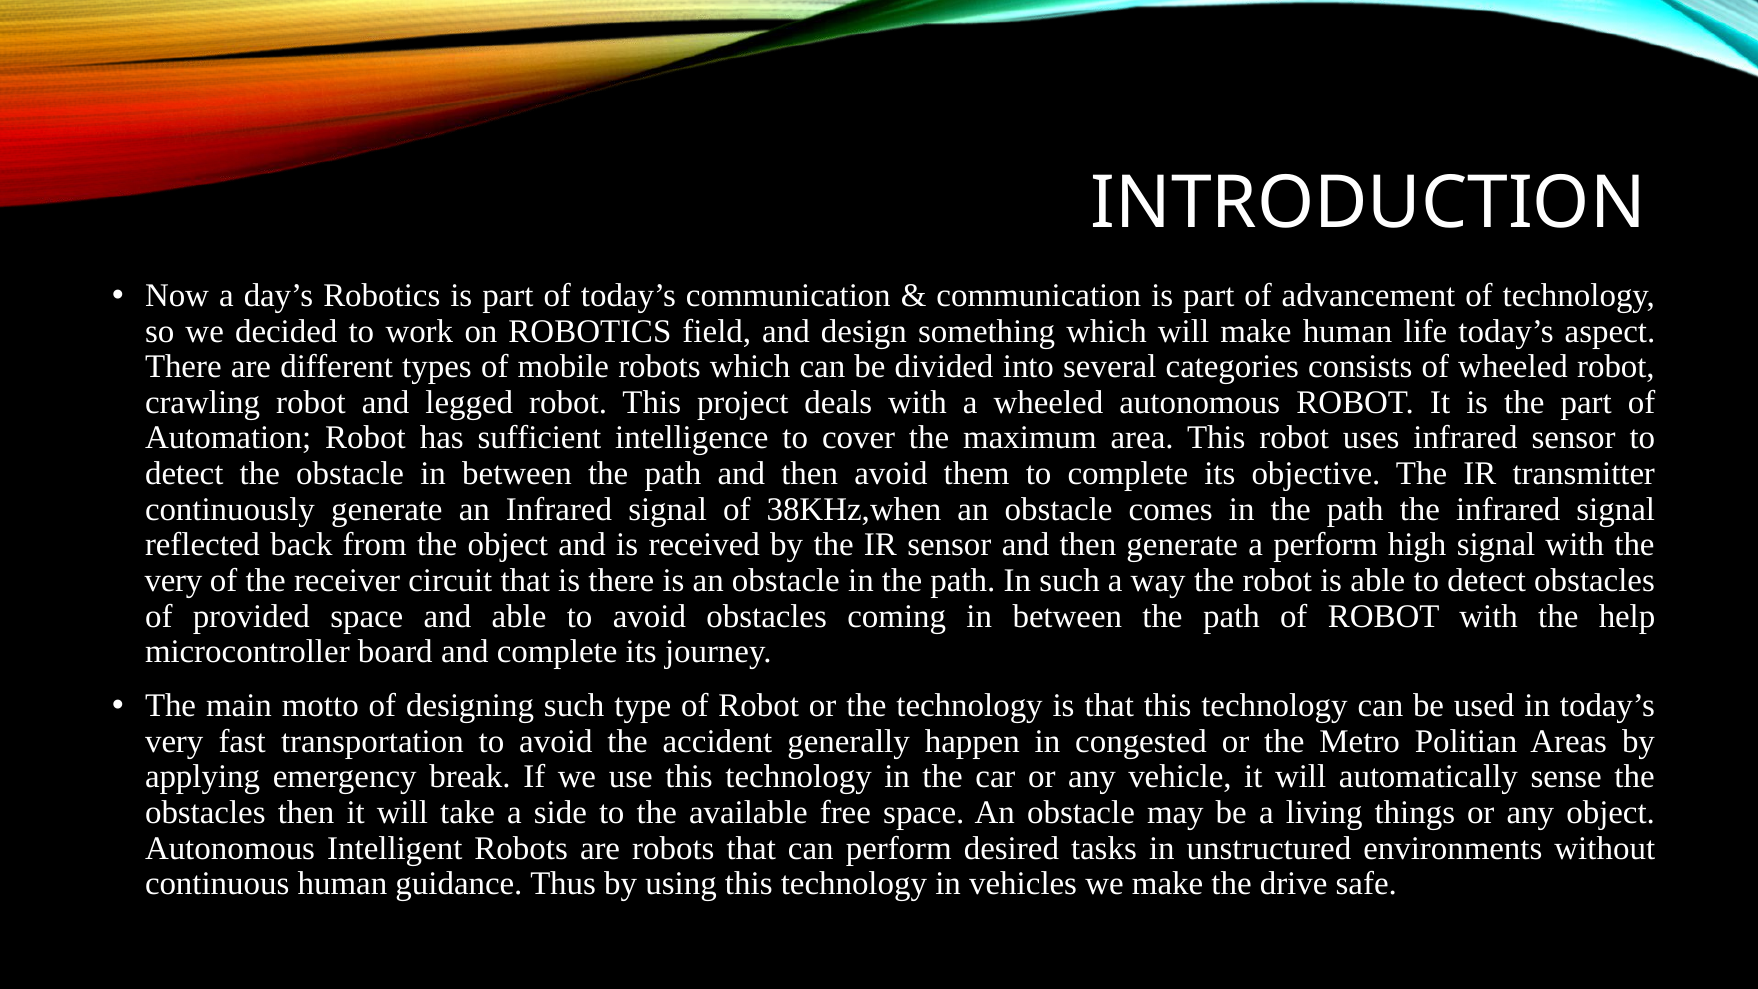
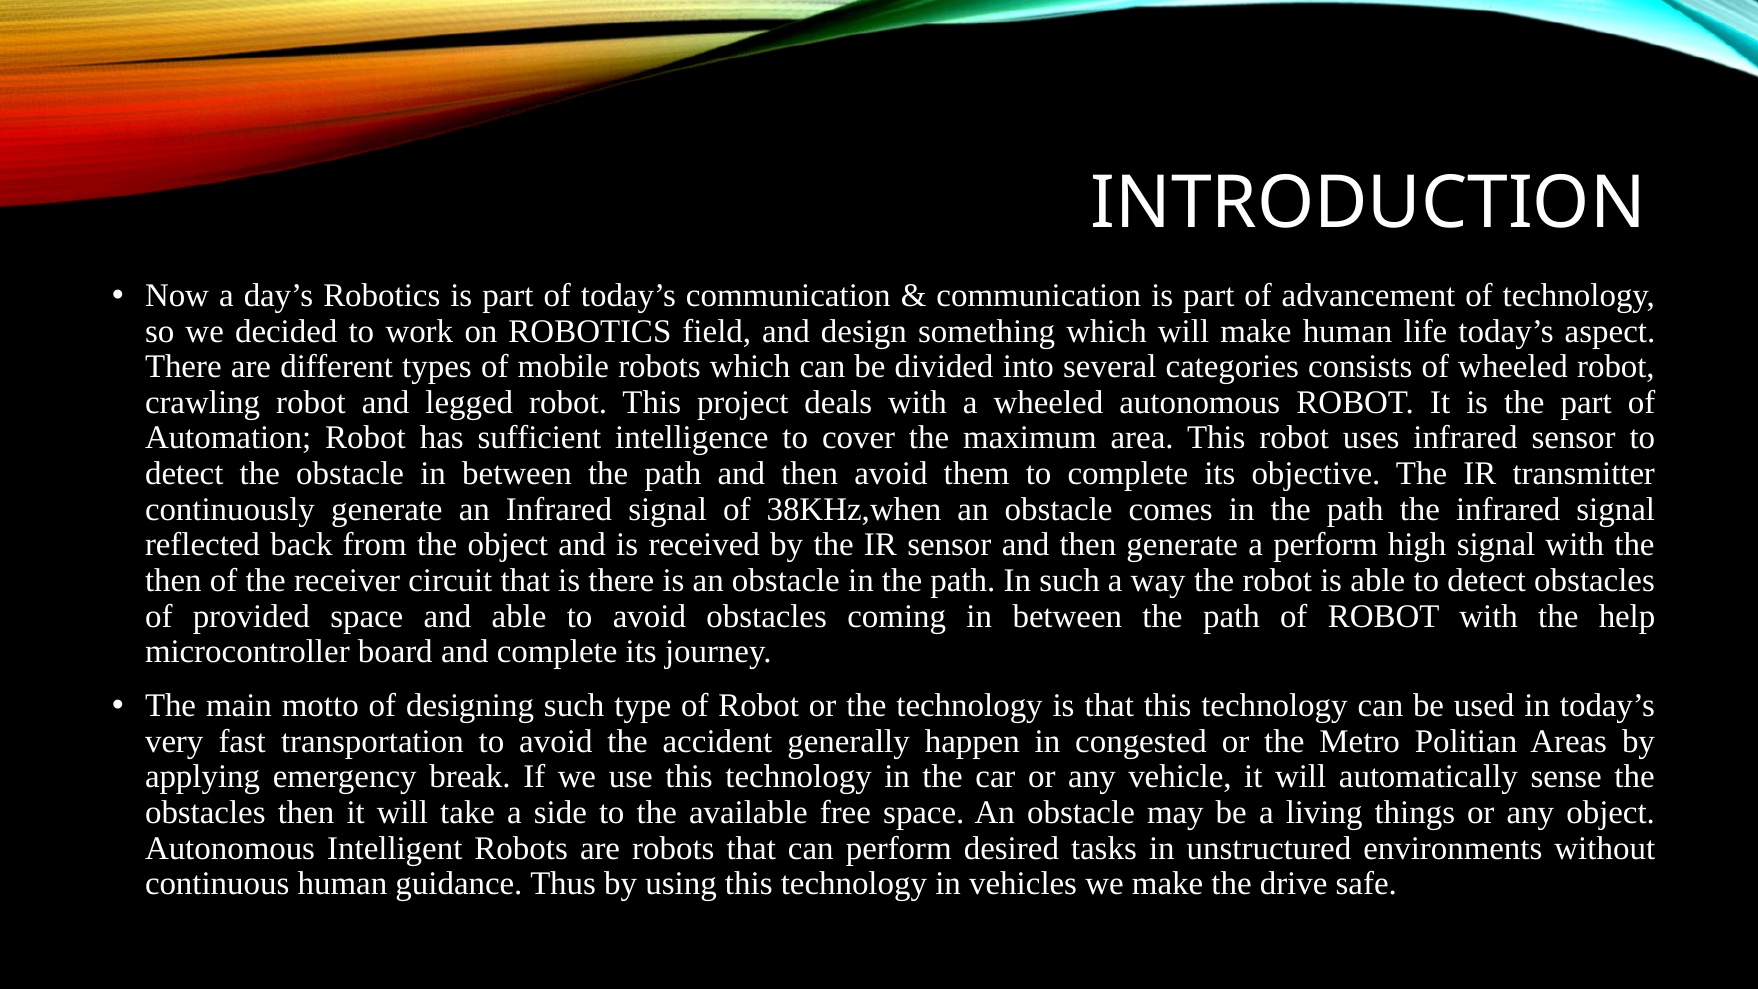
very at (174, 580): very -> then
